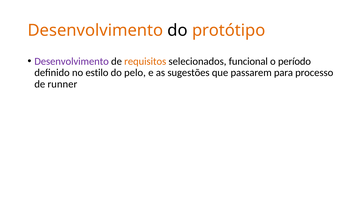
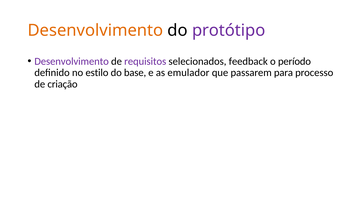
protótipo colour: orange -> purple
requisitos colour: orange -> purple
funcional: funcional -> feedback
pelo: pelo -> base
sugestões: sugestões -> emulador
runner: runner -> criação
